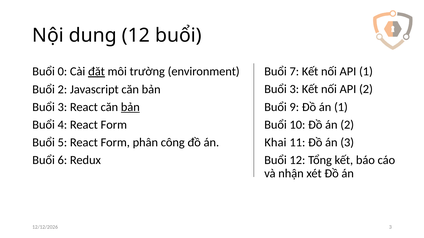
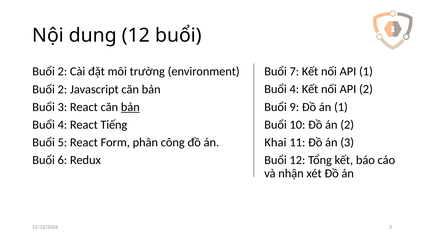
0 at (62, 72): 0 -> 2
đặt underline: present -> none
3 at (294, 89): 3 -> 4
4 React Form: Form -> Tiếng
